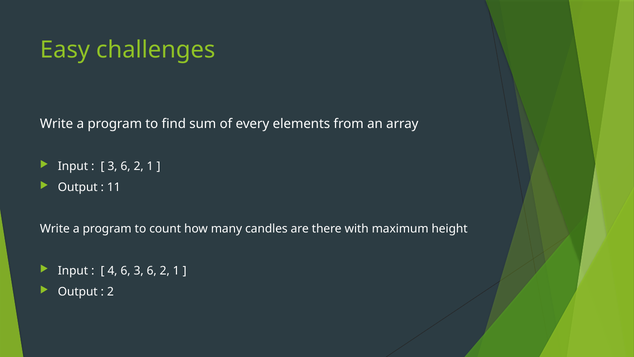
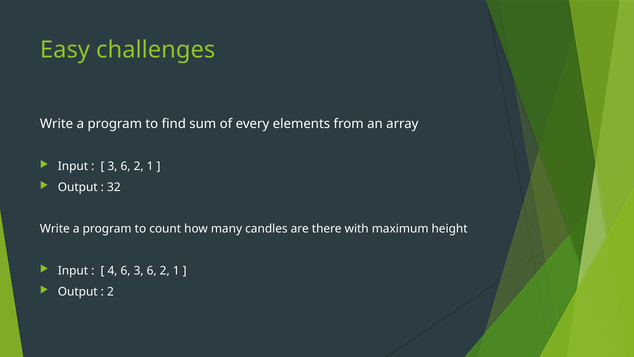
11: 11 -> 32
